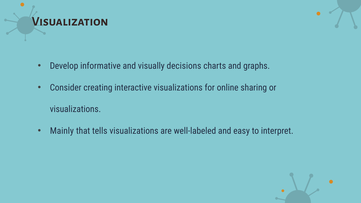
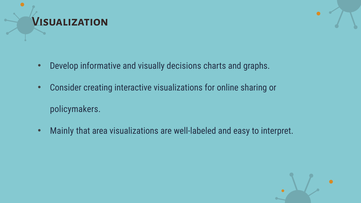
visualizations at (75, 109): visualizations -> policymakers
tells: tells -> area
